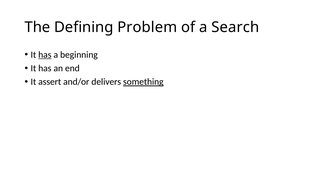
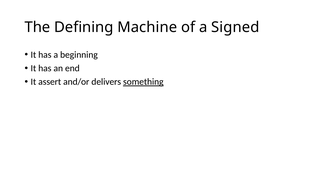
Problem: Problem -> Machine
Search: Search -> Signed
has at (45, 55) underline: present -> none
